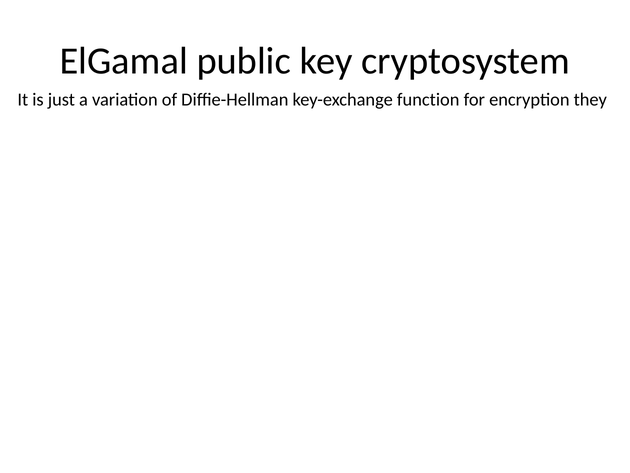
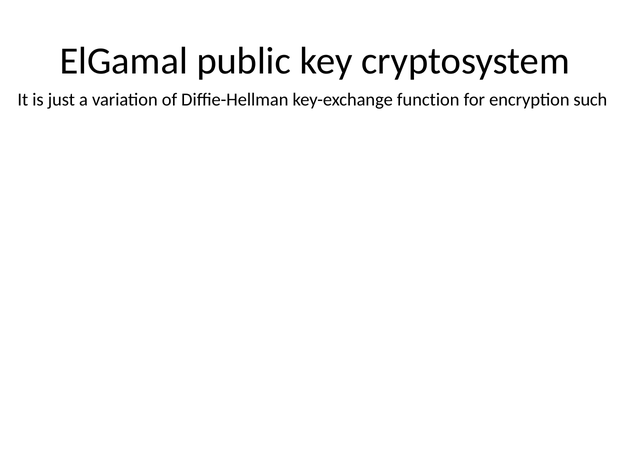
they: they -> such
